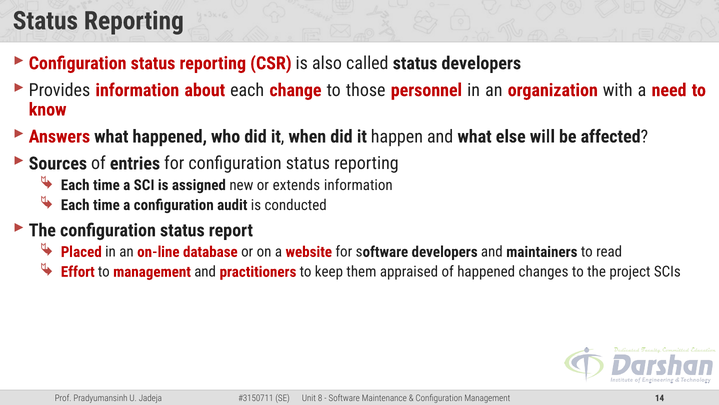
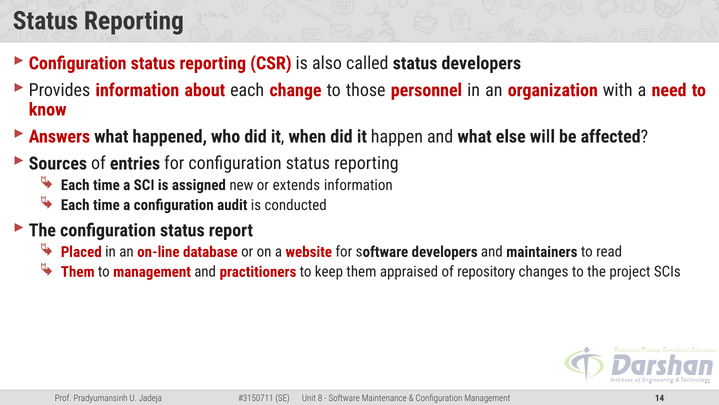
Effort at (78, 271): Effort -> Them
of happened: happened -> repository
